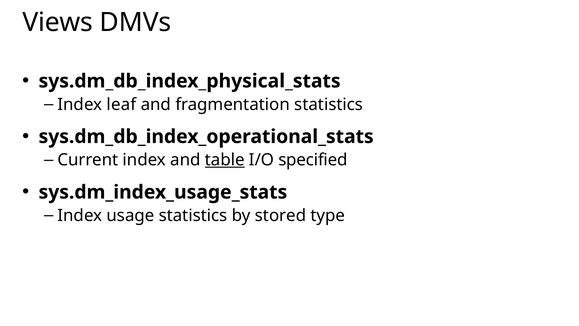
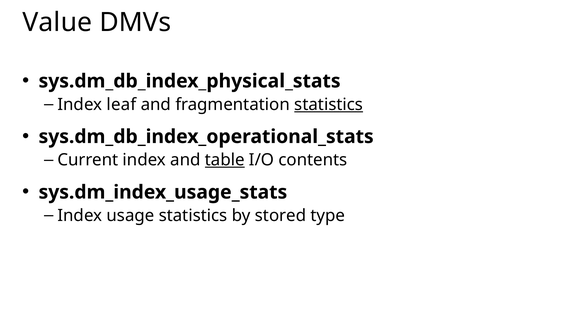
Views: Views -> Value
statistics at (329, 104) underline: none -> present
specified: specified -> contents
